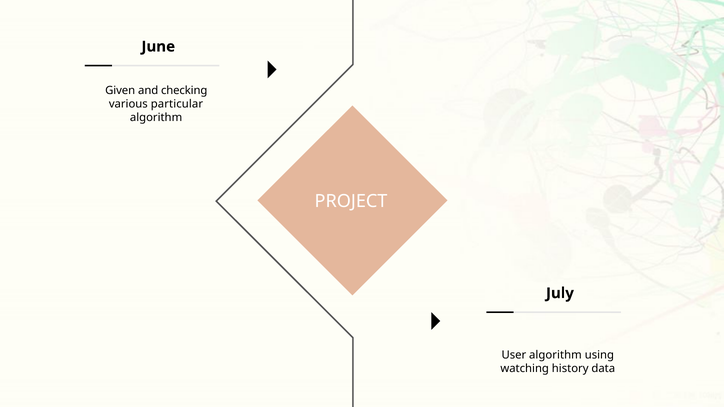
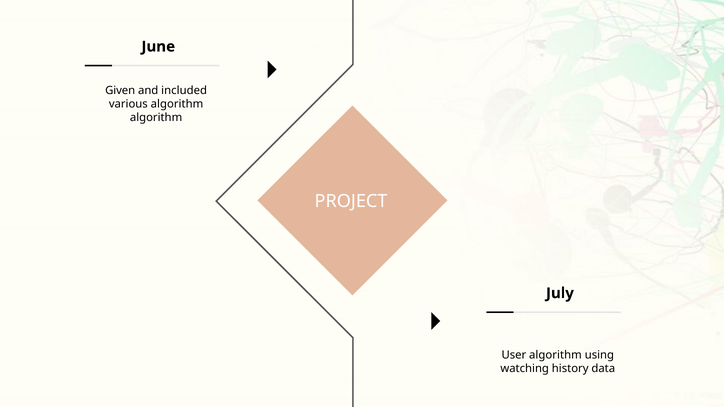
checking: checking -> included
various particular: particular -> algorithm
